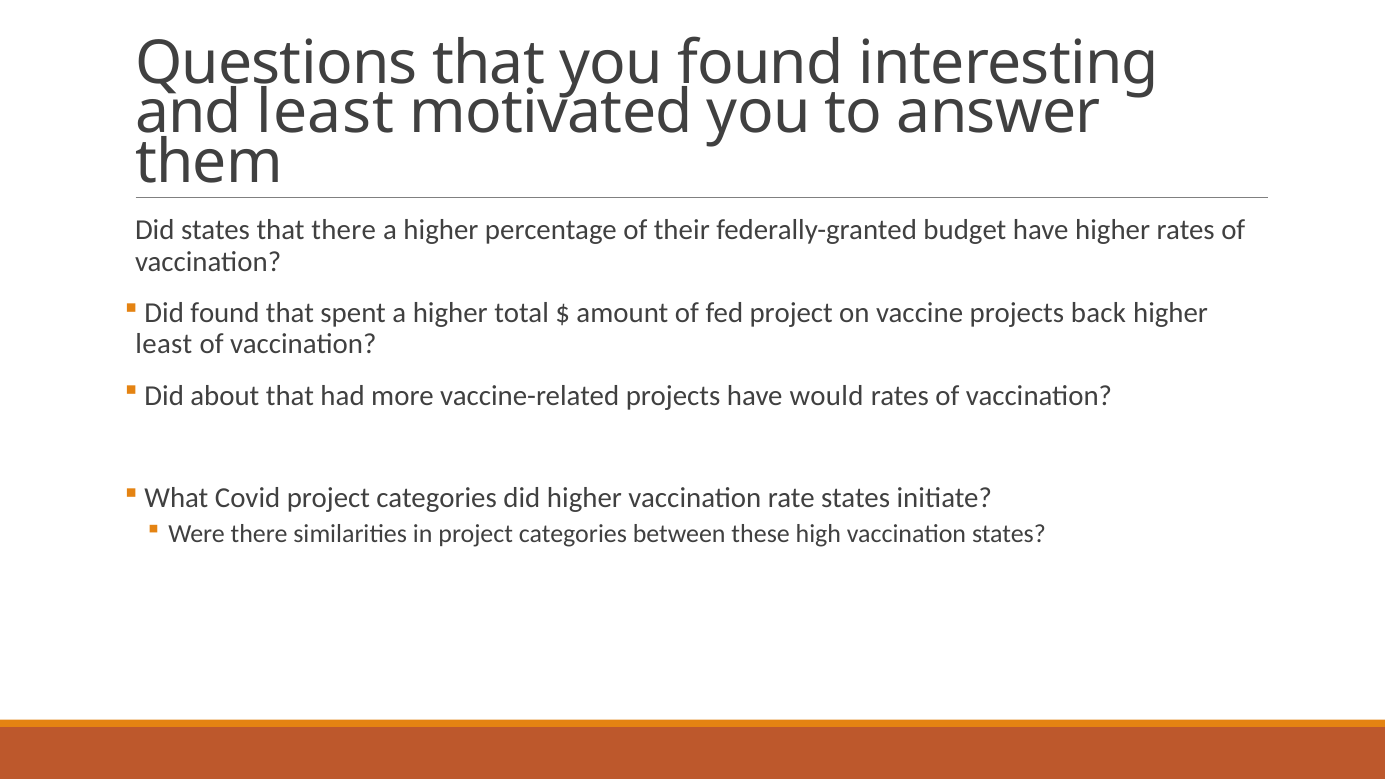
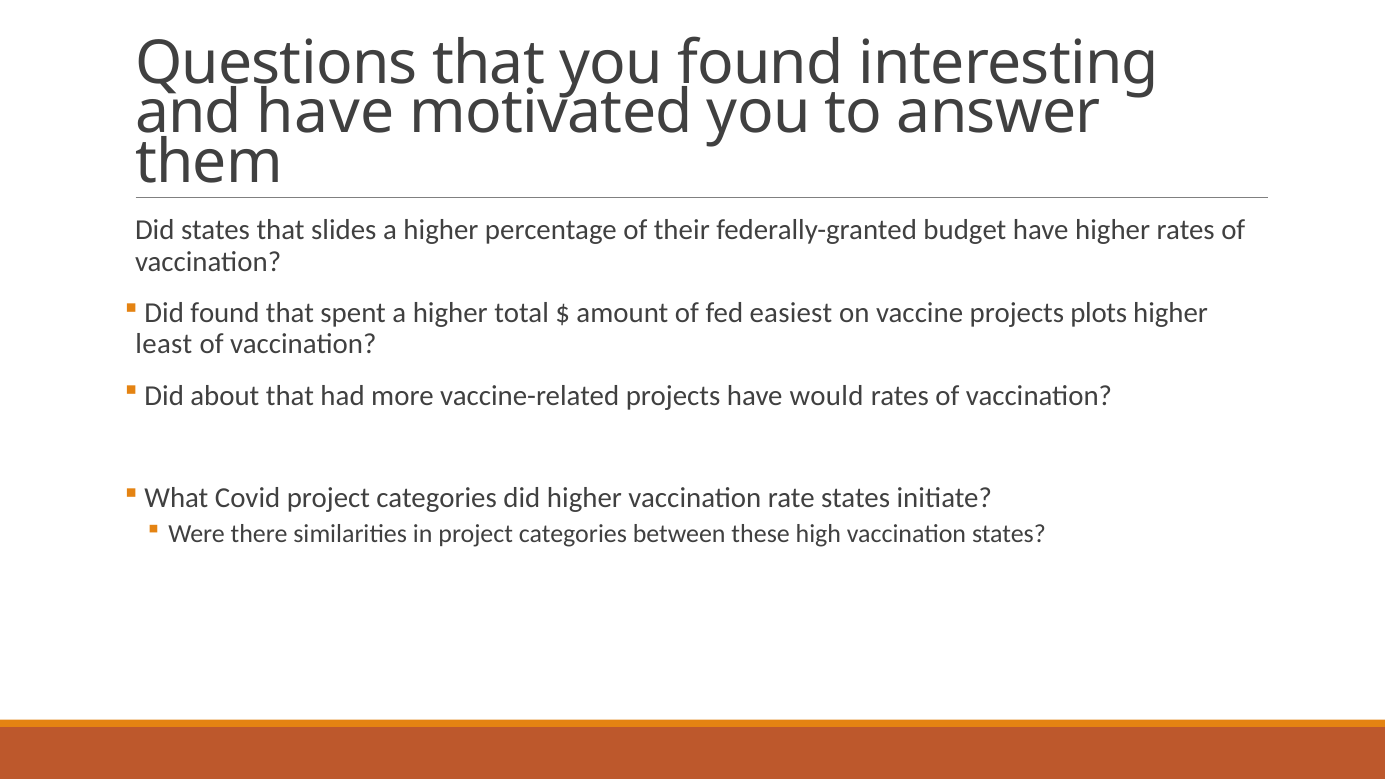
and least: least -> have
that there: there -> slides
fed project: project -> easiest
back: back -> plots
